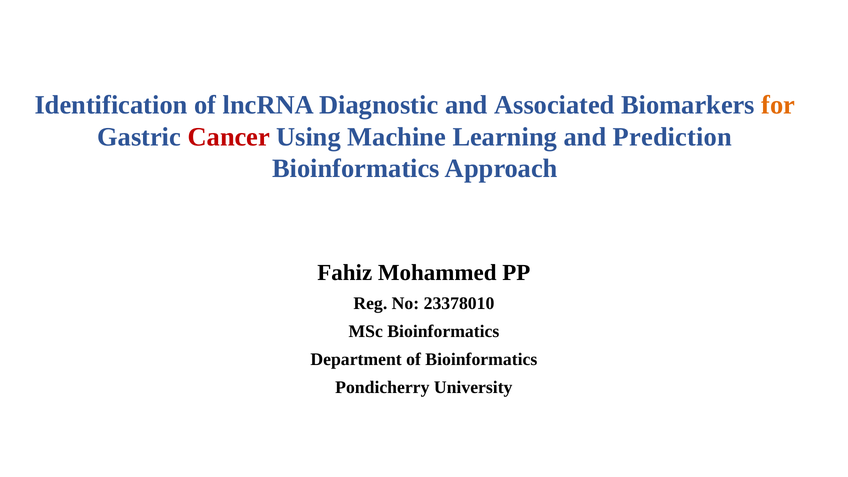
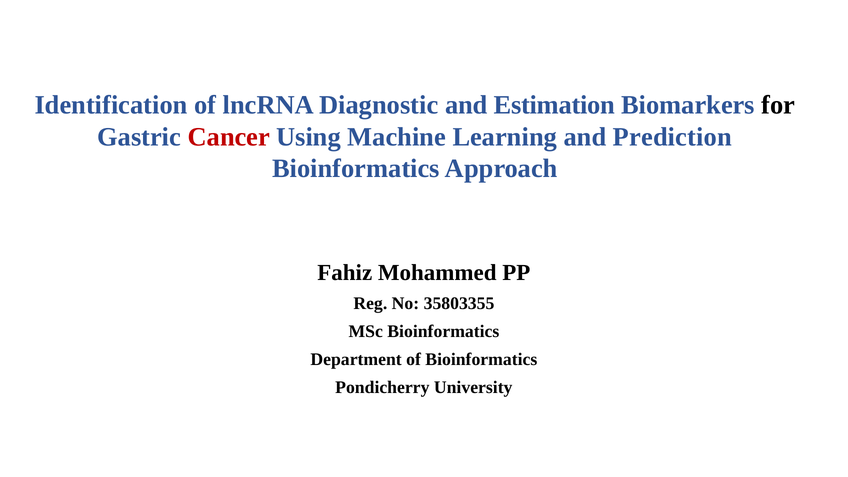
Associated: Associated -> Estimation
for colour: orange -> black
23378010: 23378010 -> 35803355
